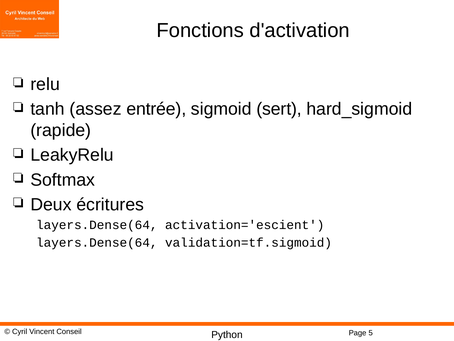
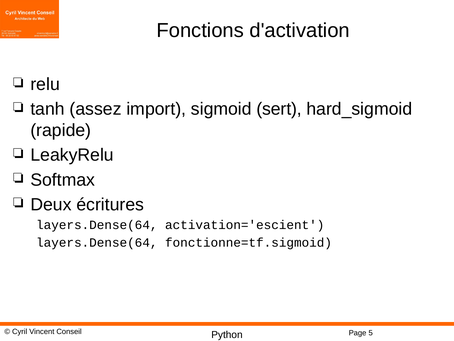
entrée: entrée -> import
validation=tf.sigmoid: validation=tf.sigmoid -> fonctionne=tf.sigmoid
